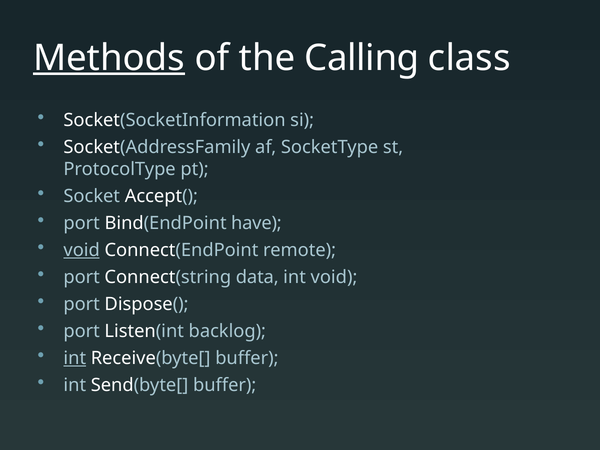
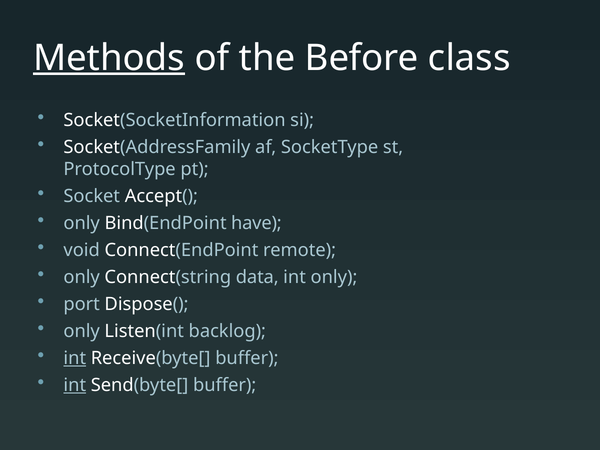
Calling: Calling -> Before
port at (82, 223): port -> only
void at (82, 250) underline: present -> none
port at (82, 277): port -> only
int void: void -> only
port at (82, 331): port -> only
int at (75, 385) underline: none -> present
